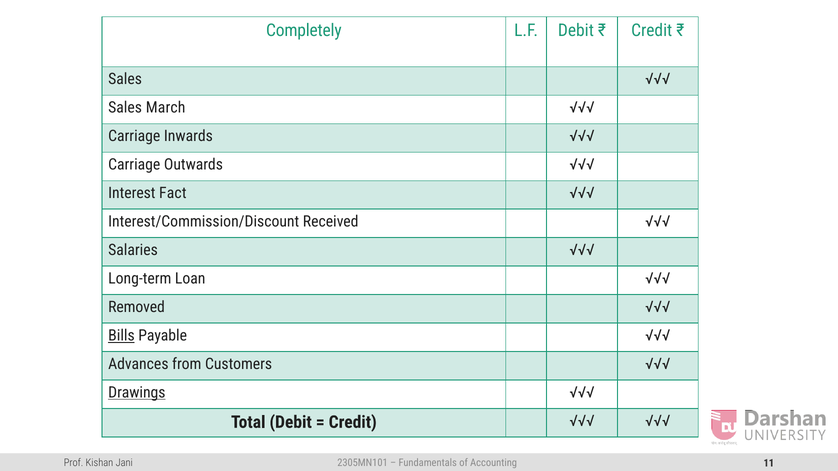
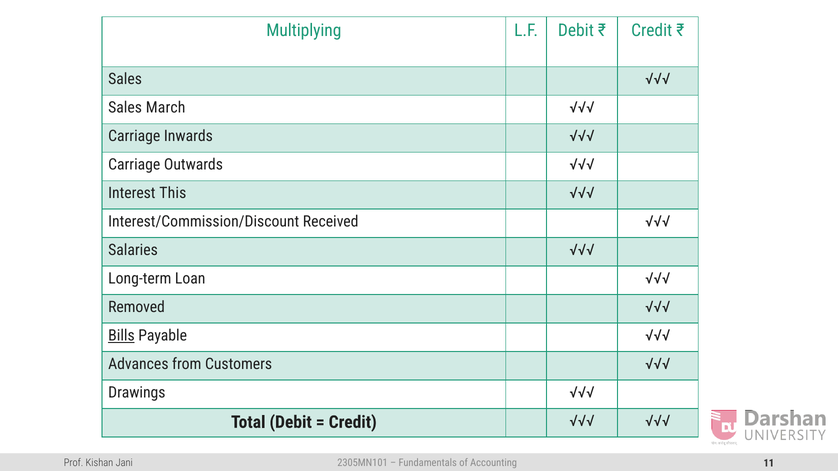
Completely: Completely -> Multiplying
Fact: Fact -> This
Drawings underline: present -> none
